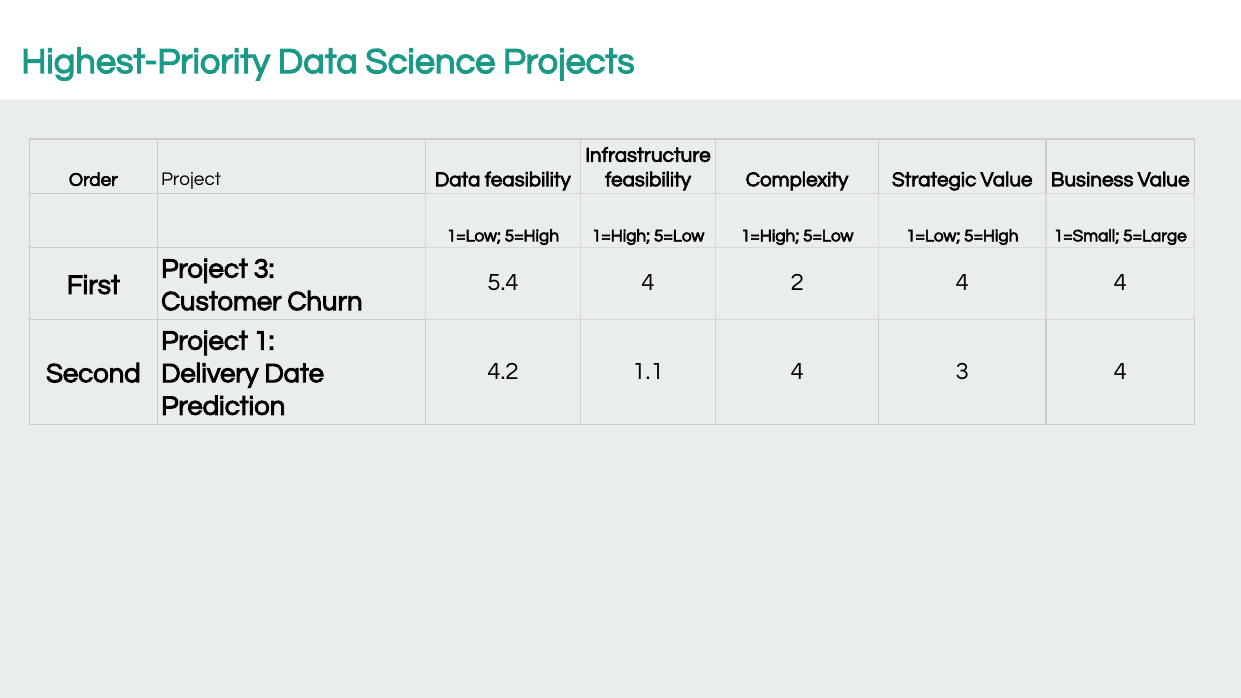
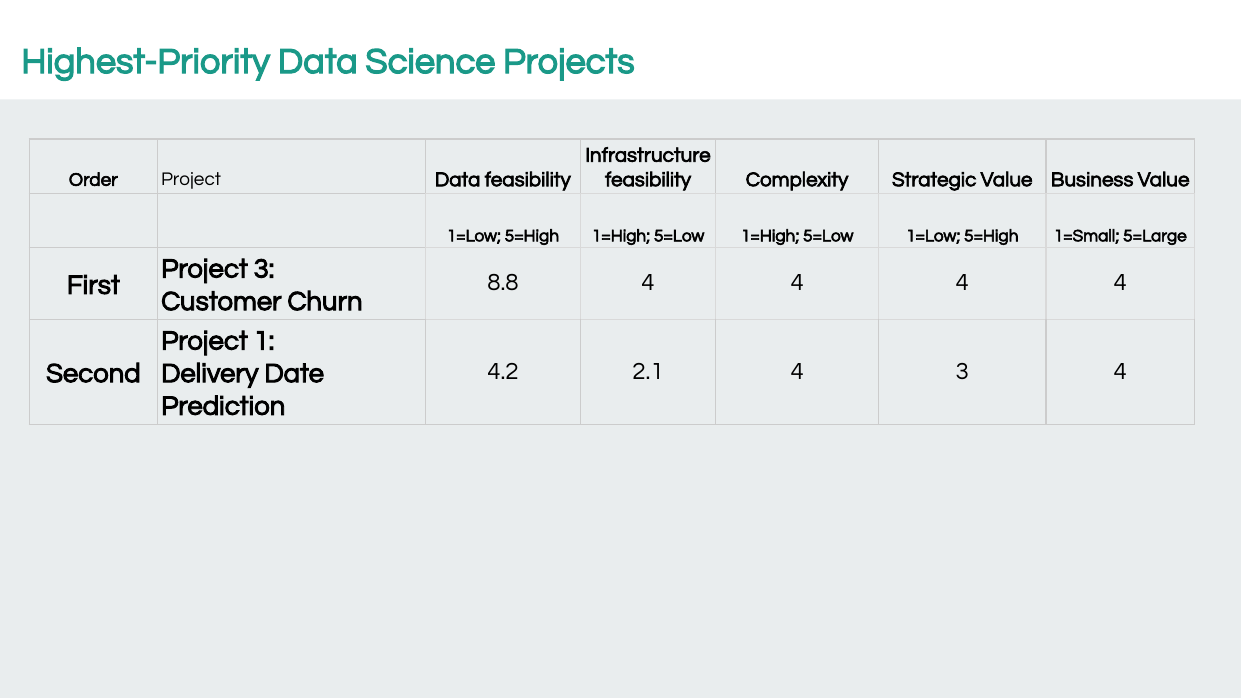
5.4: 5.4 -> 8.8
2 at (797, 283): 2 -> 4
1.1: 1.1 -> 2.1
